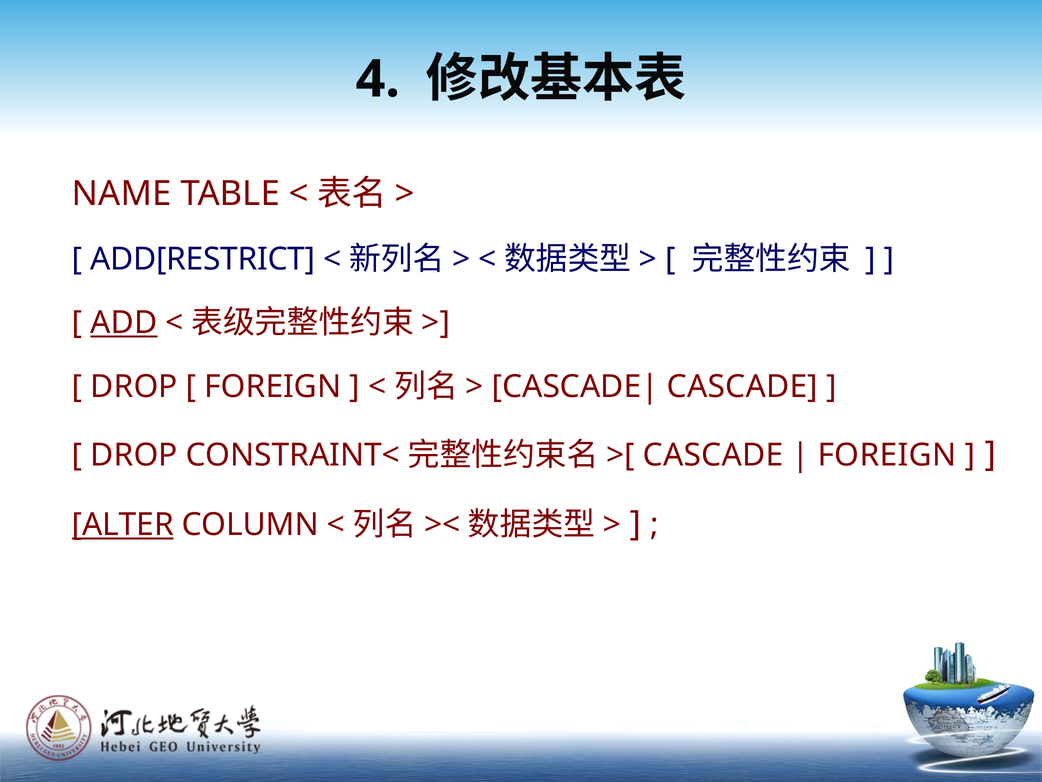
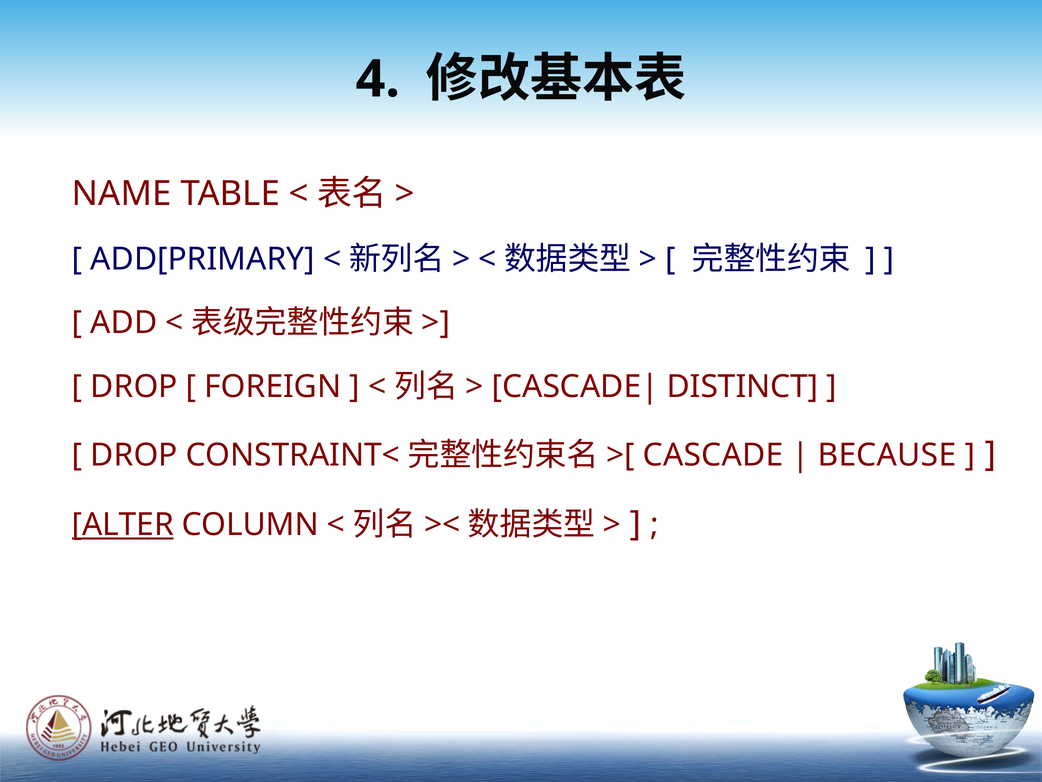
ADD[RESTRICT: ADD[RESTRICT -> ADD[PRIMARY
ADD underline: present -> none
CASCADE at (742, 386): CASCADE -> DISTINCT
FOREIGN at (887, 455): FOREIGN -> BECAUSE
